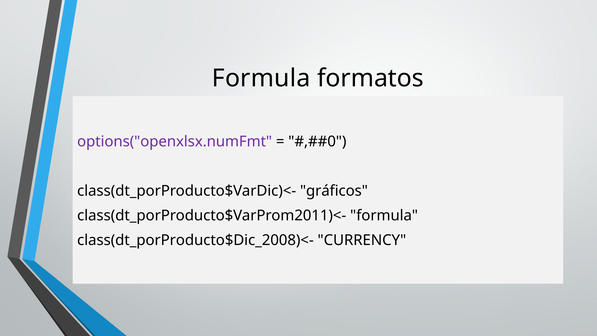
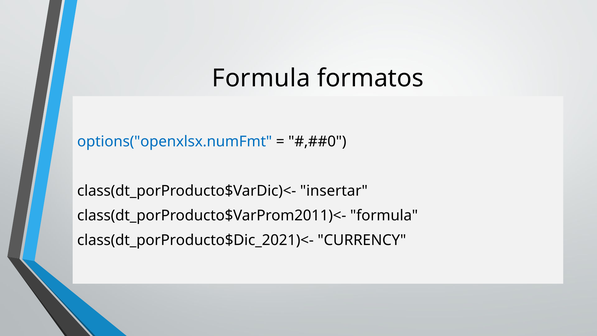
options("openxlsx.numFmt colour: purple -> blue
gráficos: gráficos -> insertar
class(dt_porProducto$Dic_2008)<-: class(dt_porProducto$Dic_2008)<- -> class(dt_porProducto$Dic_2021)<-
